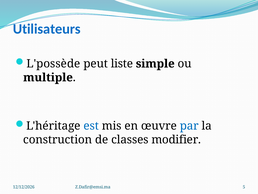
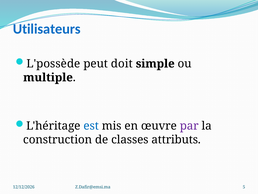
liste: liste -> doit
par colour: blue -> purple
modifier: modifier -> attributs
